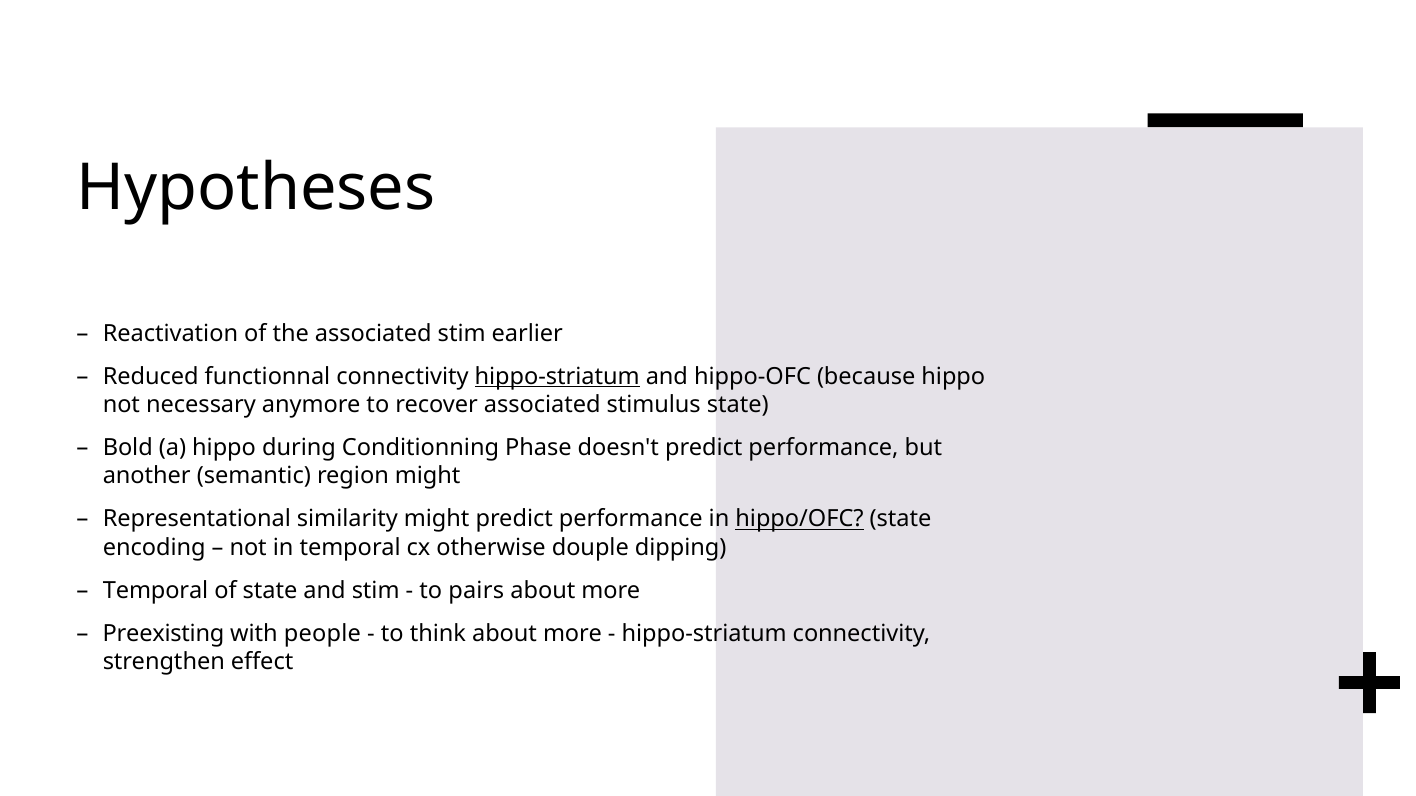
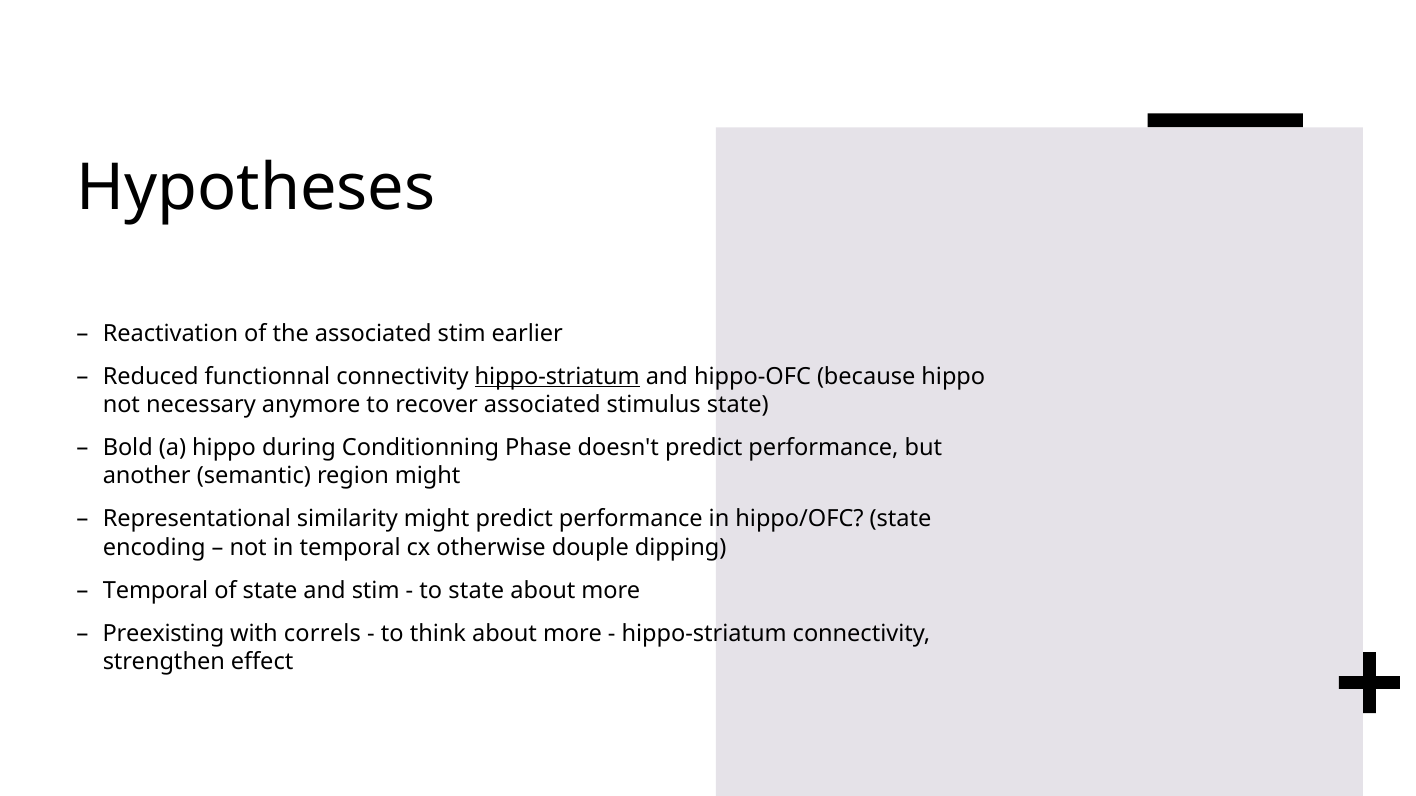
hippo/OFC underline: present -> none
to pairs: pairs -> state
people: people -> correls
